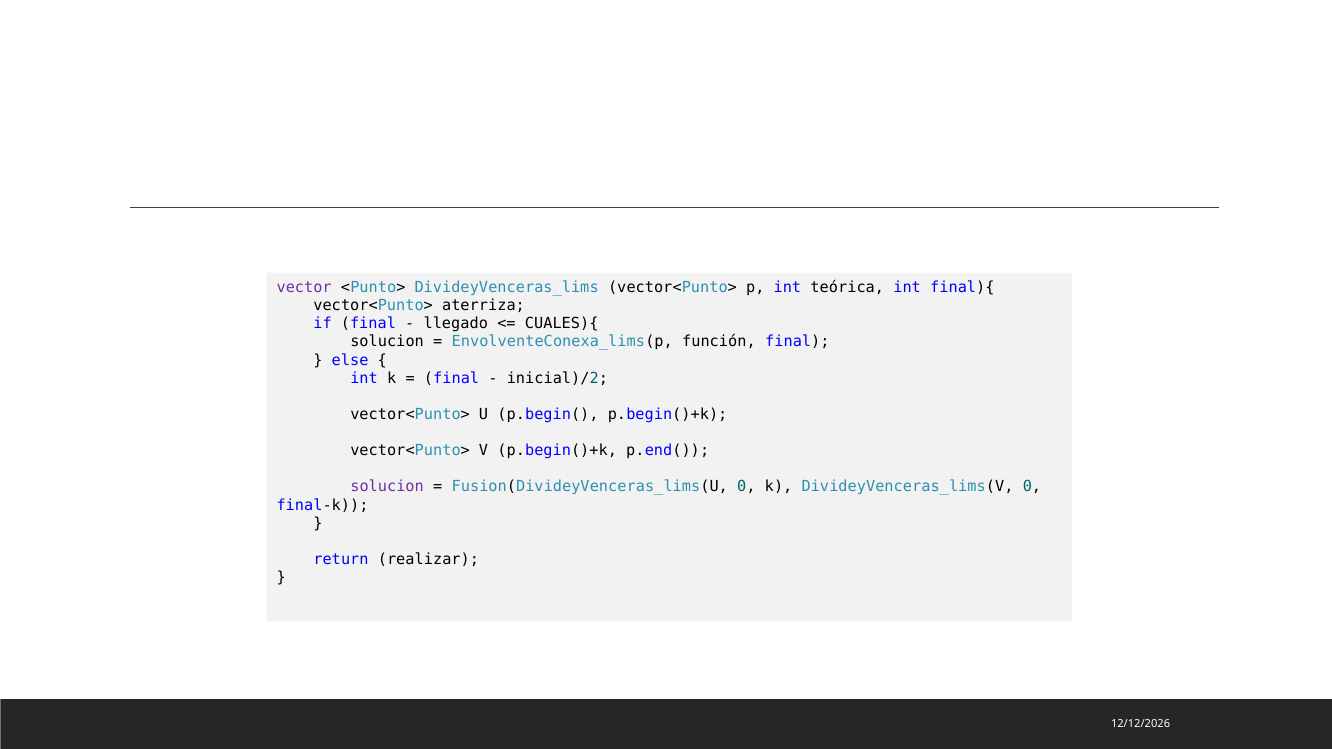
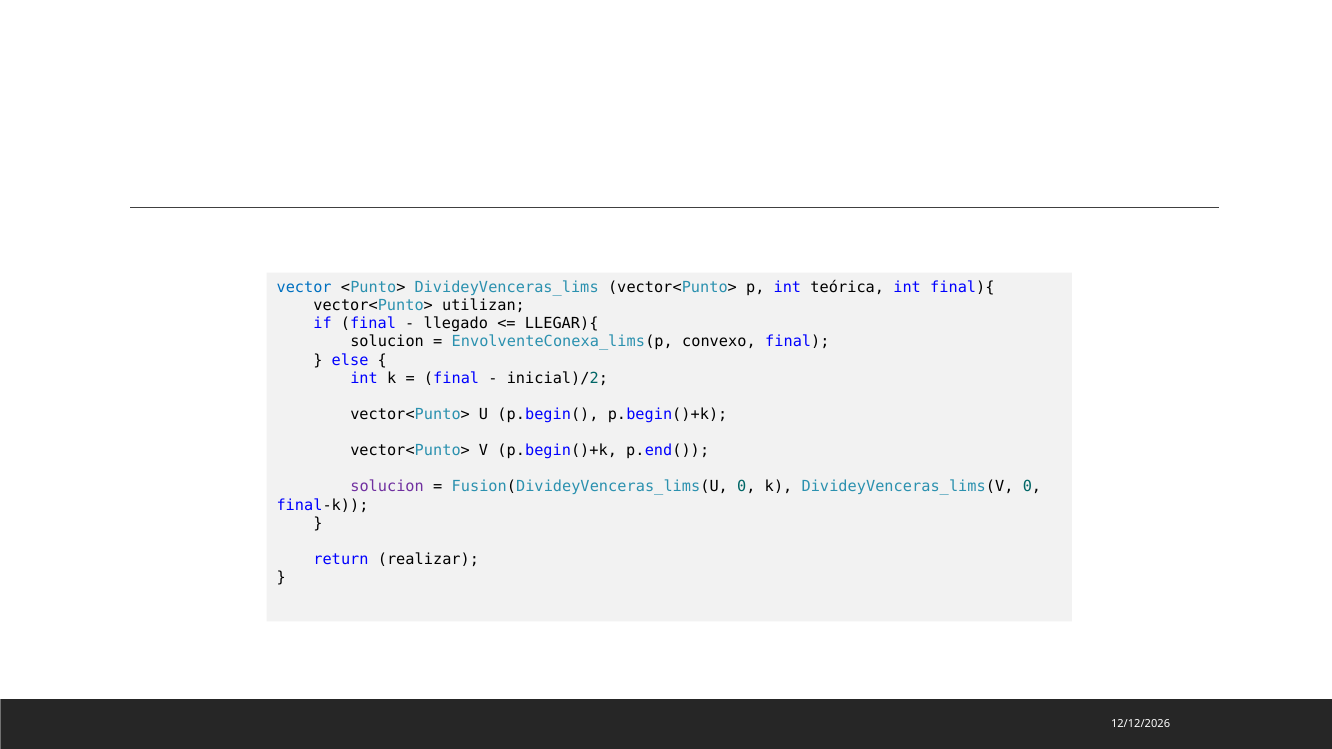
vector colour: purple -> blue
aterriza: aterriza -> utilizan
CUALES){: CUALES){ -> LLEGAR){
función: función -> convexo
